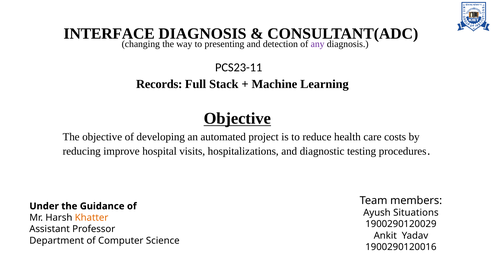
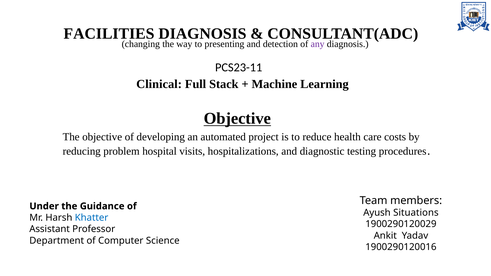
INTERFACE: INTERFACE -> FACILITIES
Records: Records -> Clinical
improve: improve -> problem
Khatter colour: orange -> blue
